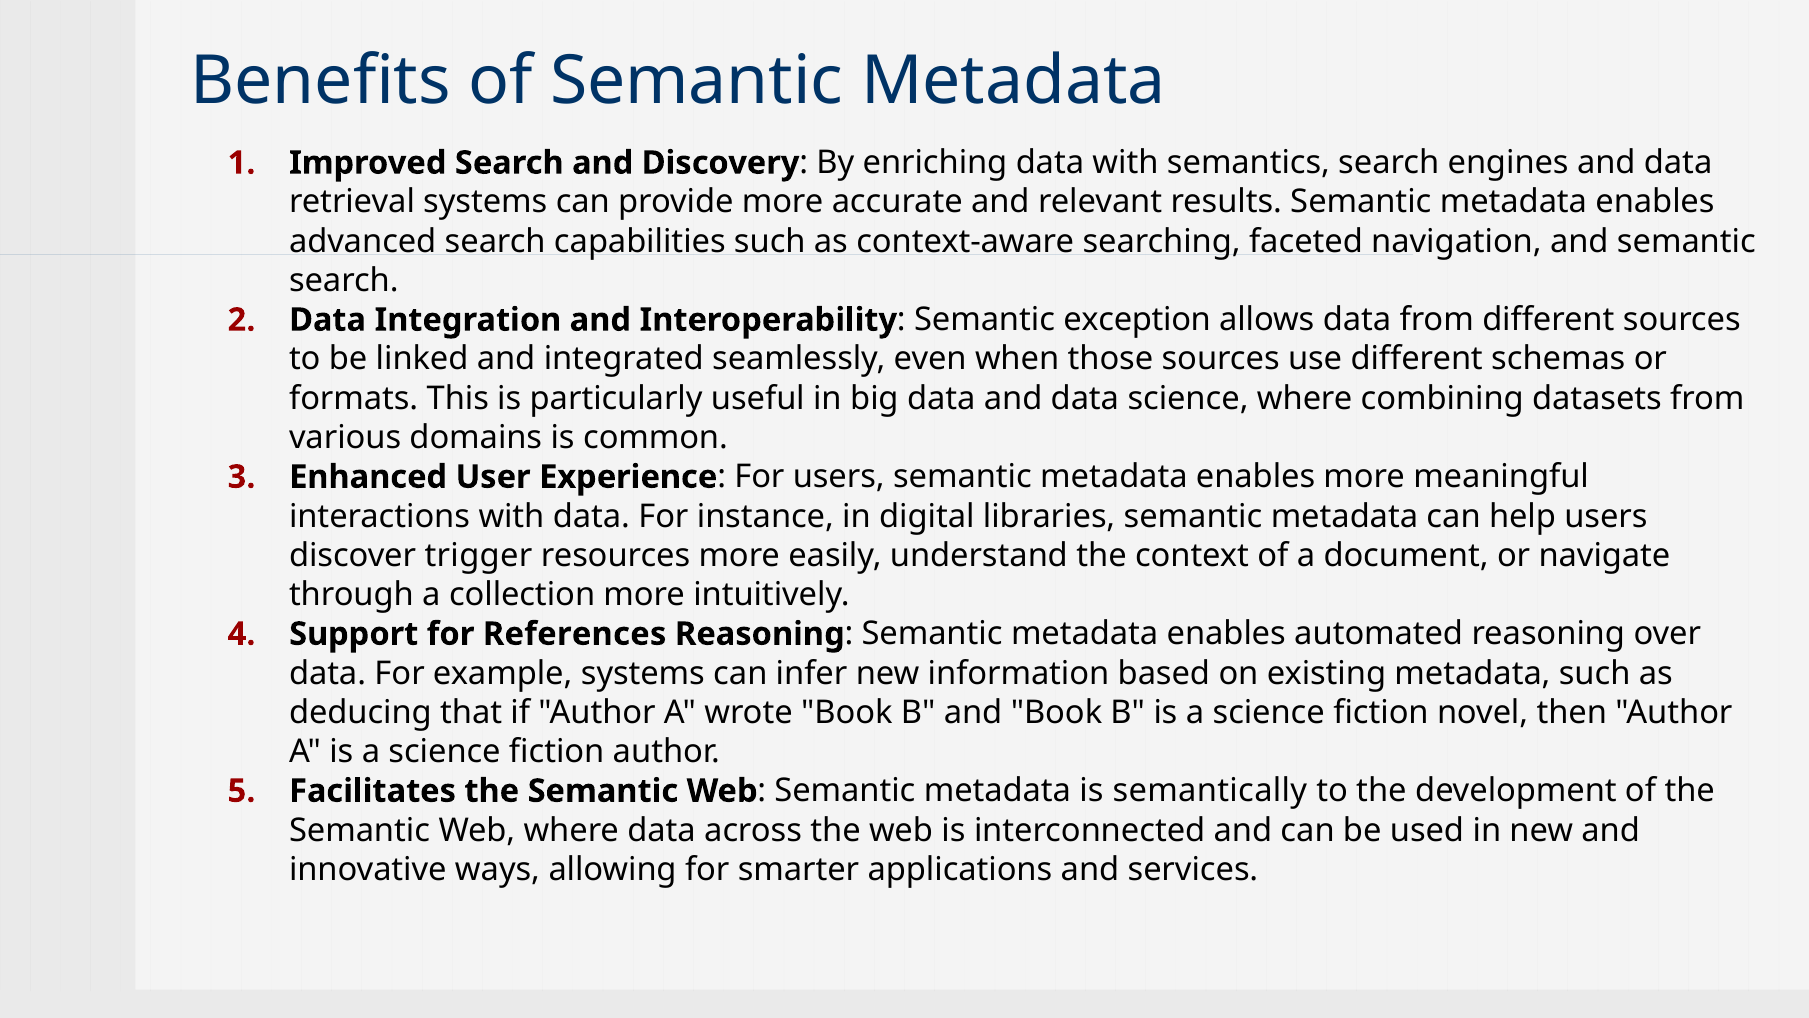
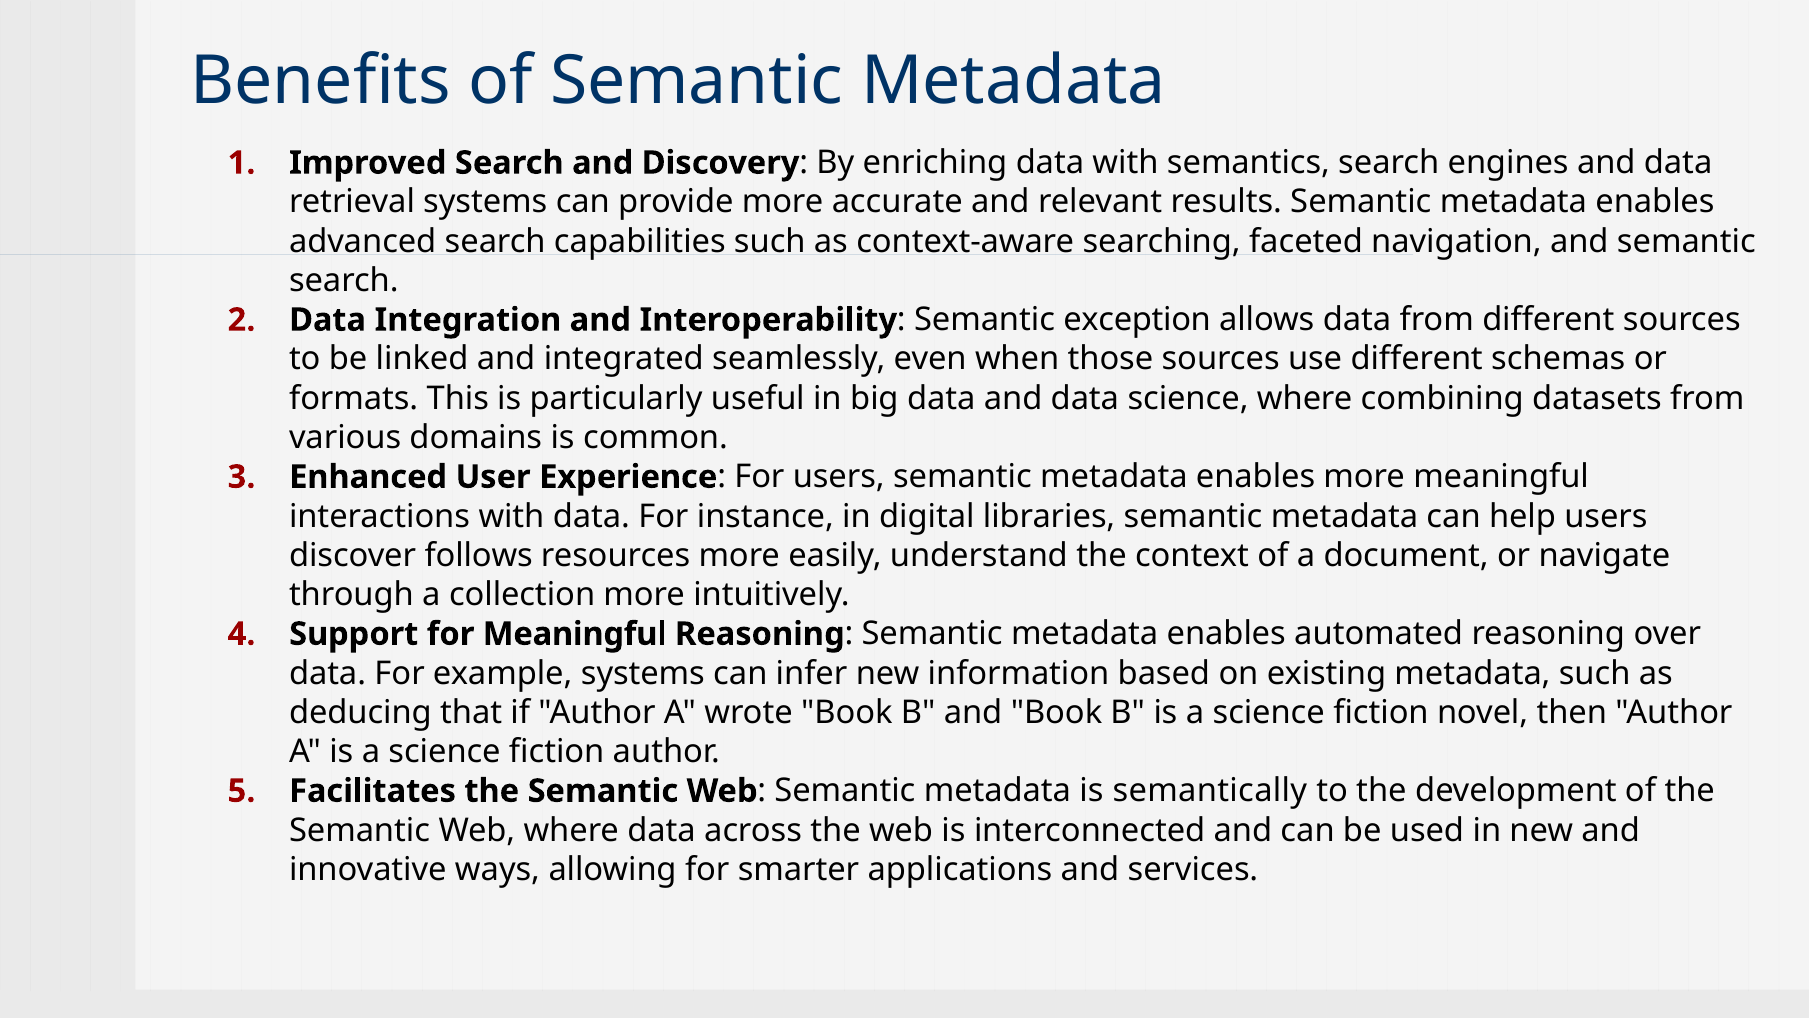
trigger: trigger -> follows
for References: References -> Meaningful
